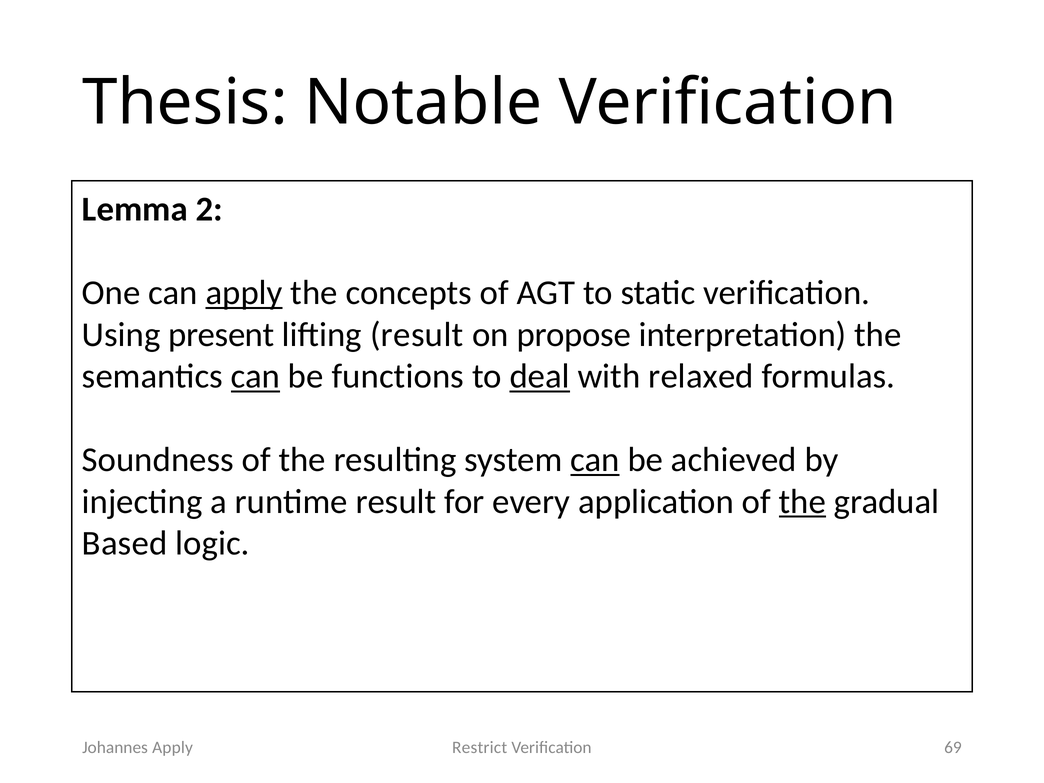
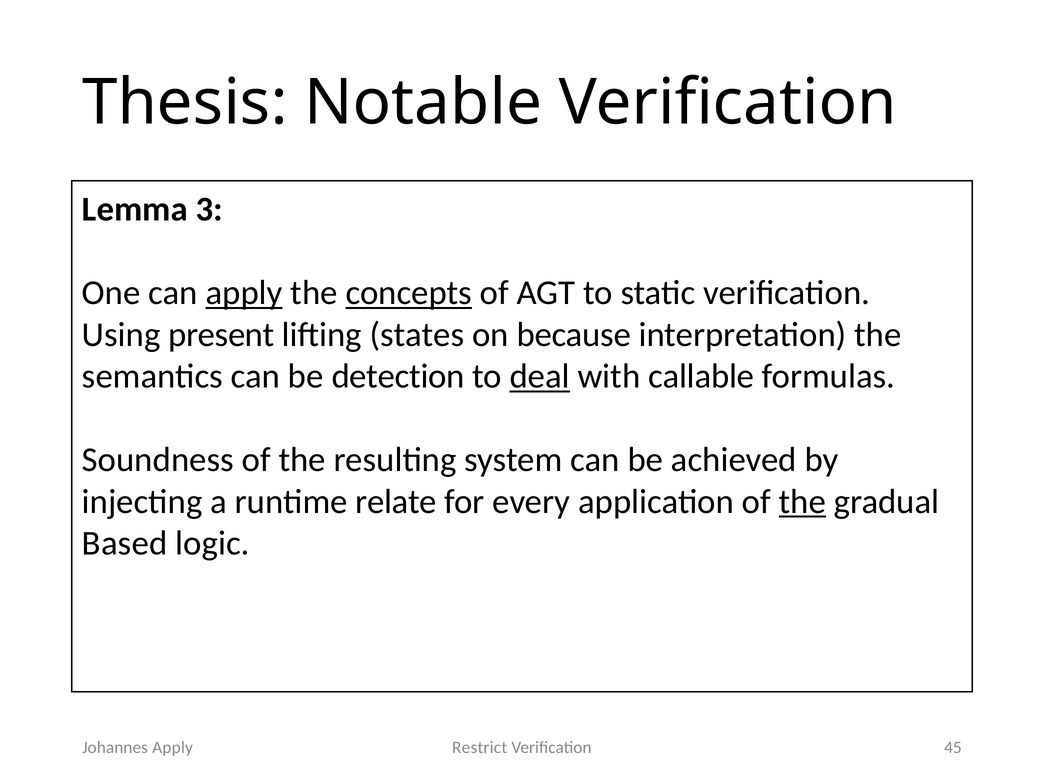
2: 2 -> 3
concepts underline: none -> present
lifting result: result -> states
propose: propose -> because
can at (256, 376) underline: present -> none
functions: functions -> detection
relaxed: relaxed -> callable
can at (595, 460) underline: present -> none
runtime result: result -> relate
69: 69 -> 45
